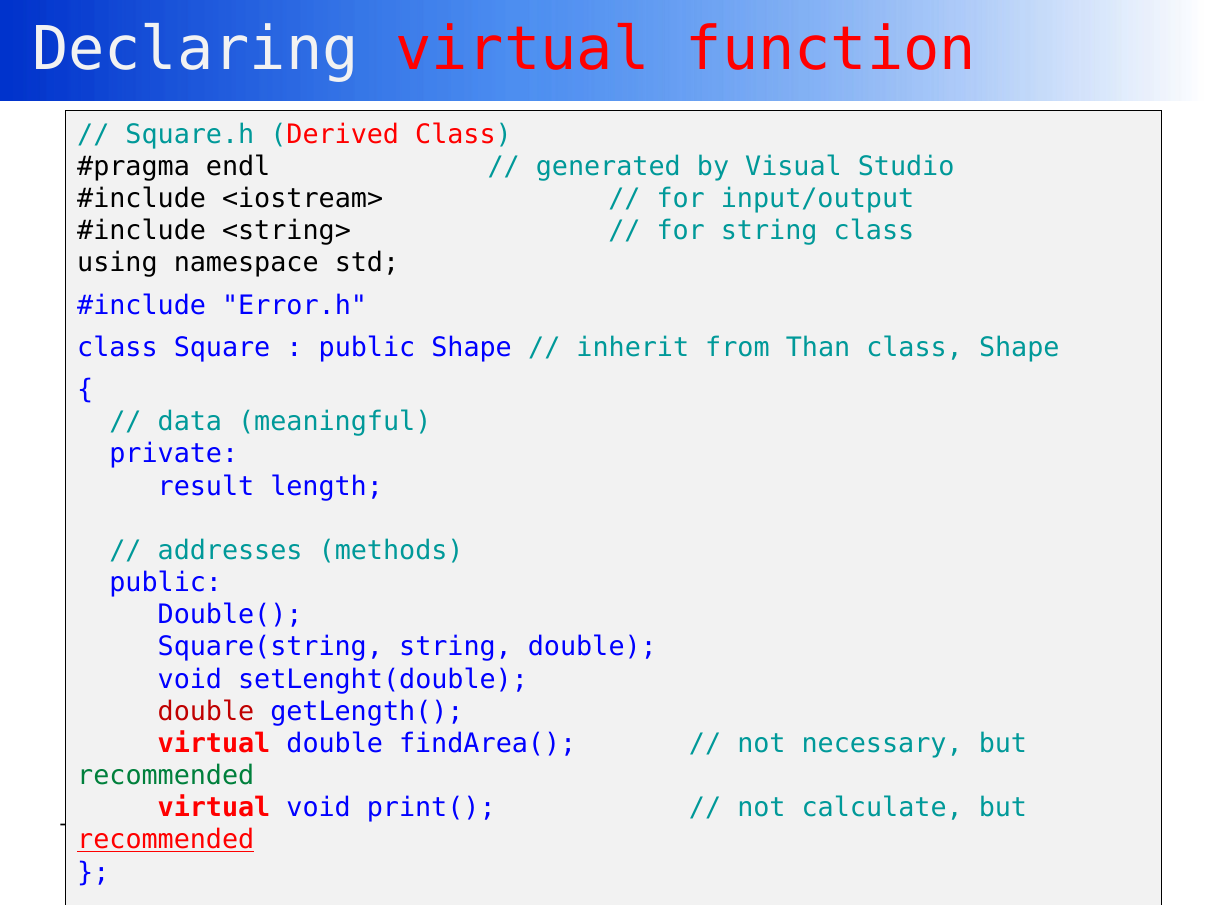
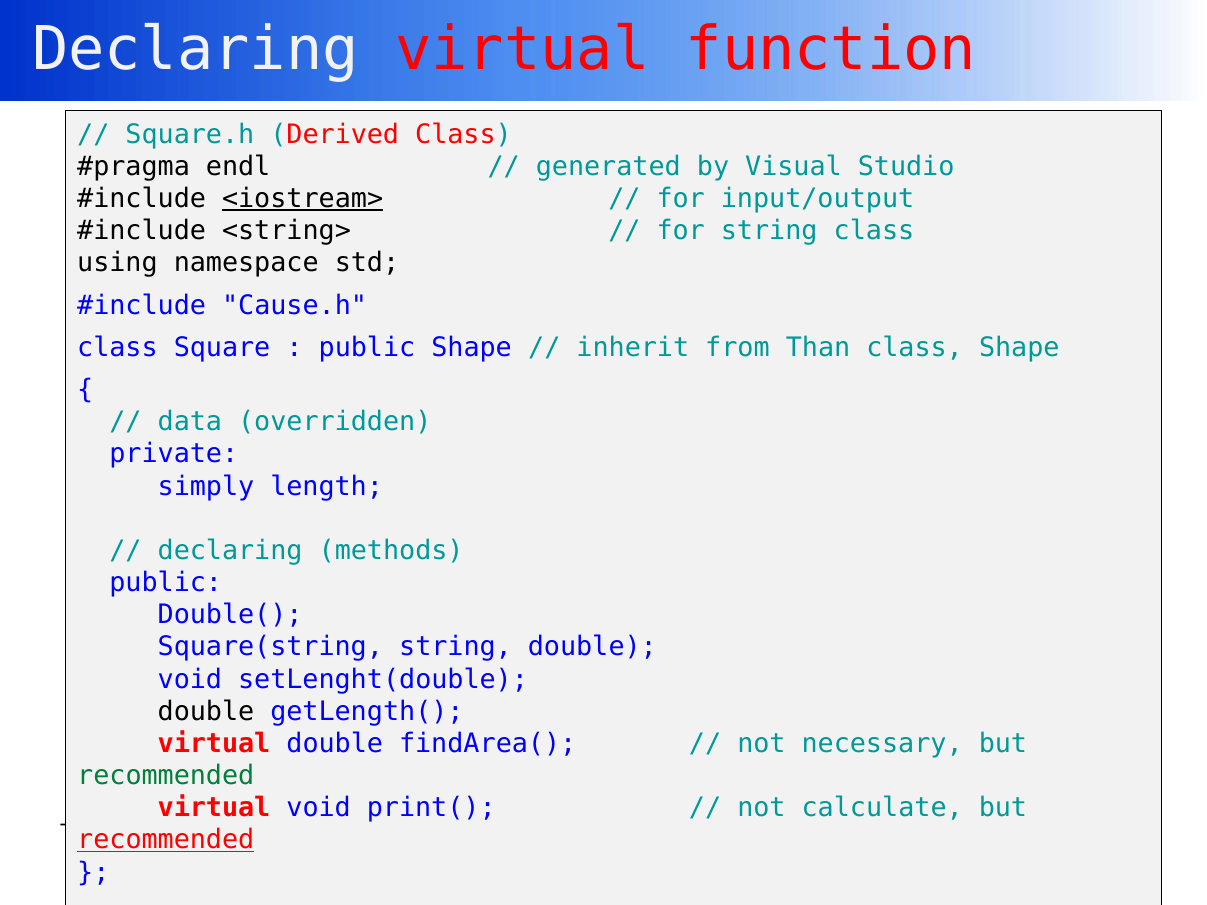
<iostream> underline: none -> present
Error.h: Error.h -> Cause.h
meaningful: meaningful -> overridden
result: result -> simply
addresses at (230, 551): addresses -> declaring
double at (206, 712) colour: red -> black
